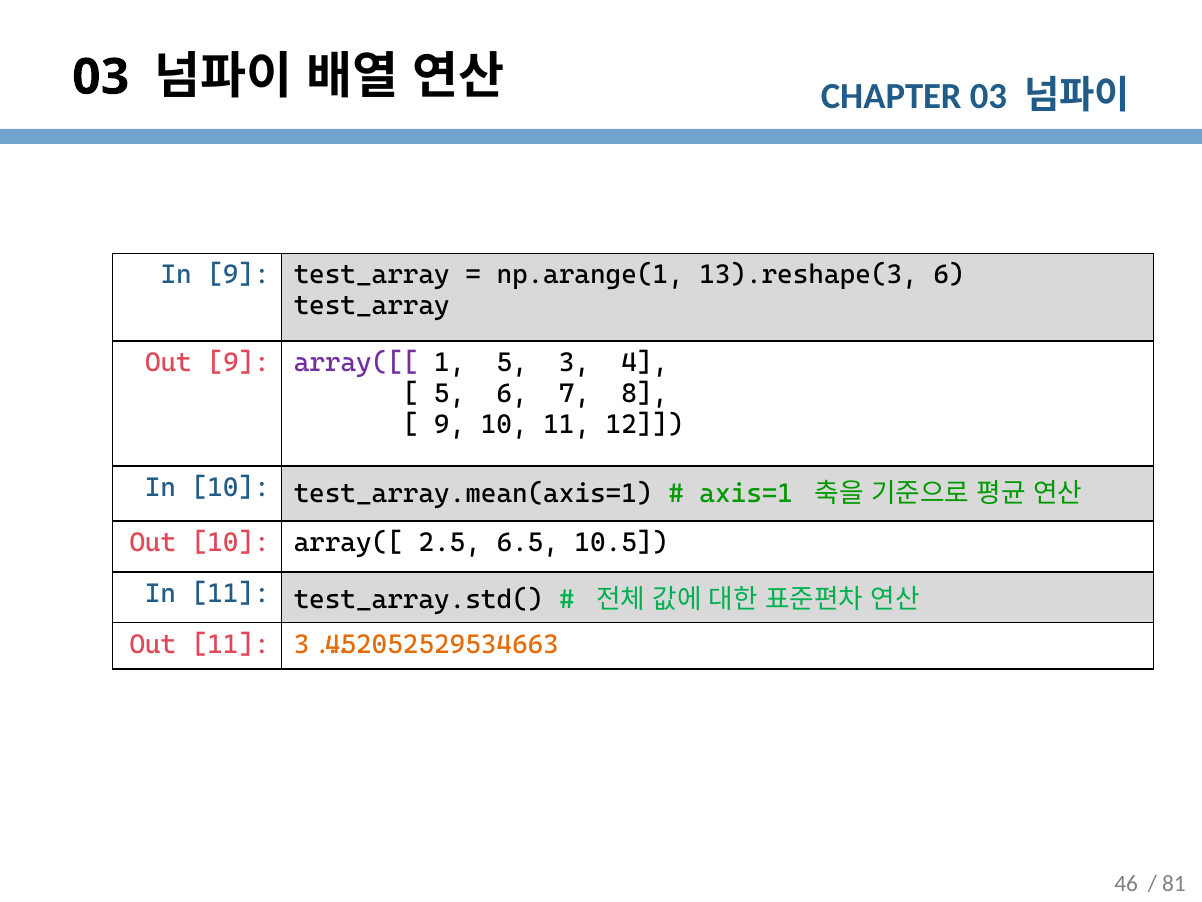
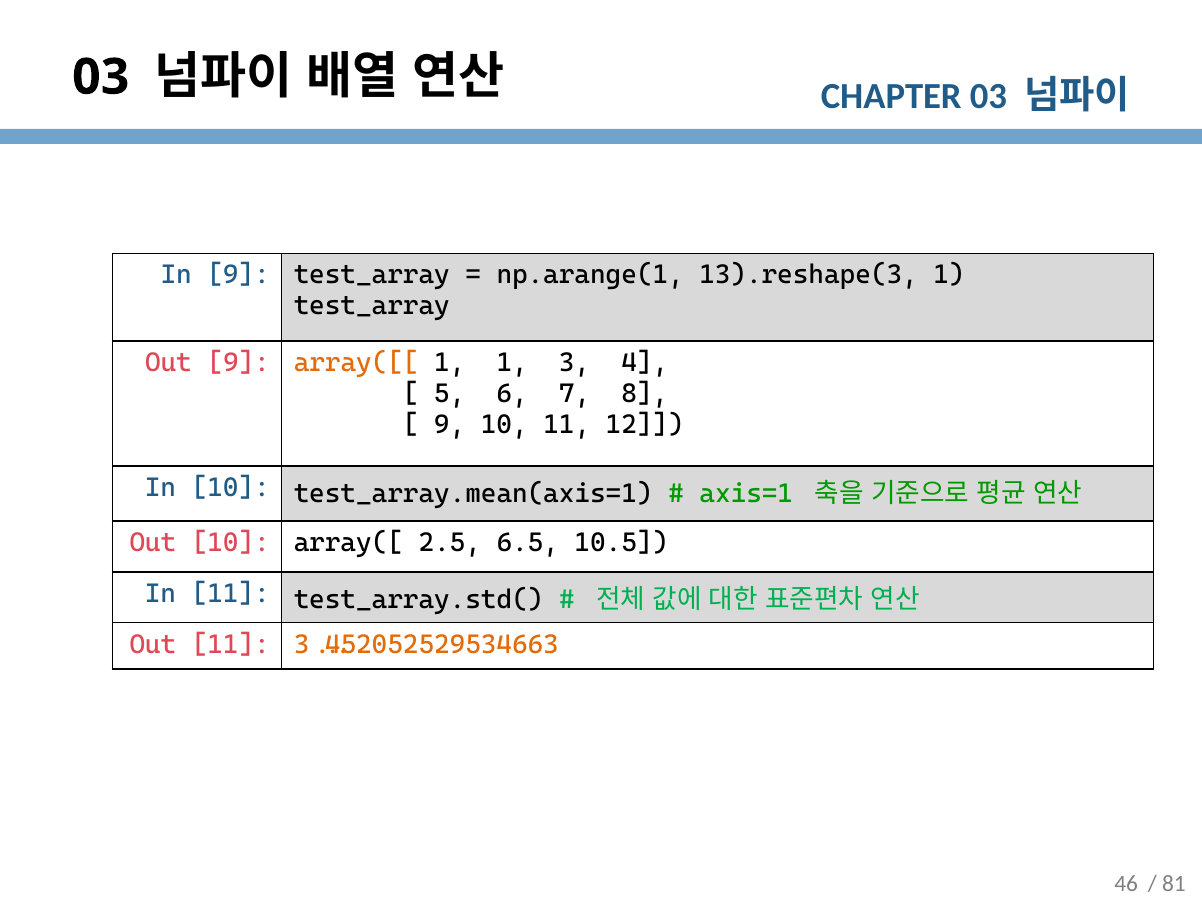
13).reshape(3 6: 6 -> 1
array([[ colour: purple -> orange
1 5: 5 -> 1
